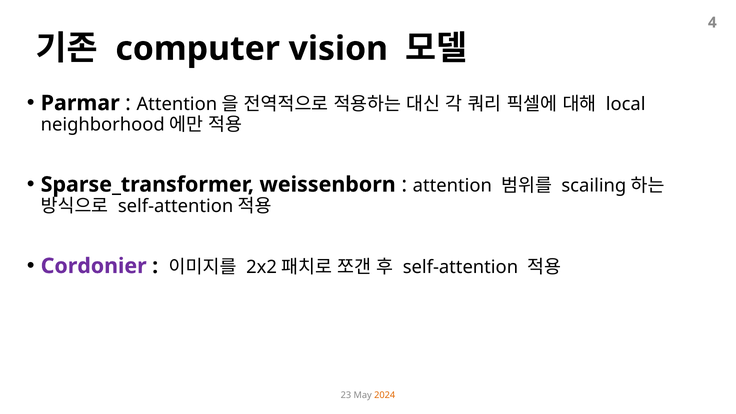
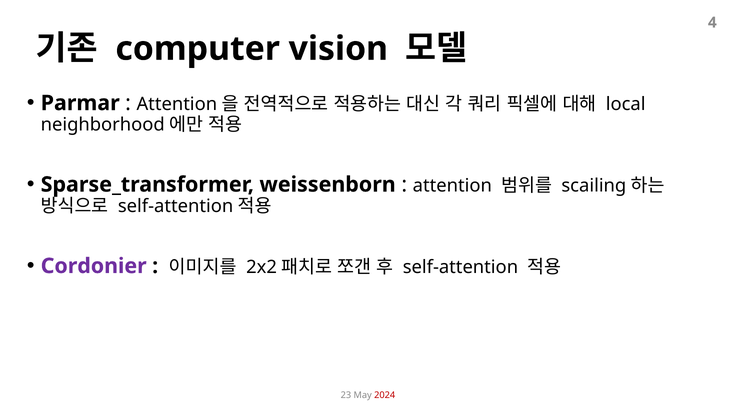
2024 colour: orange -> red
